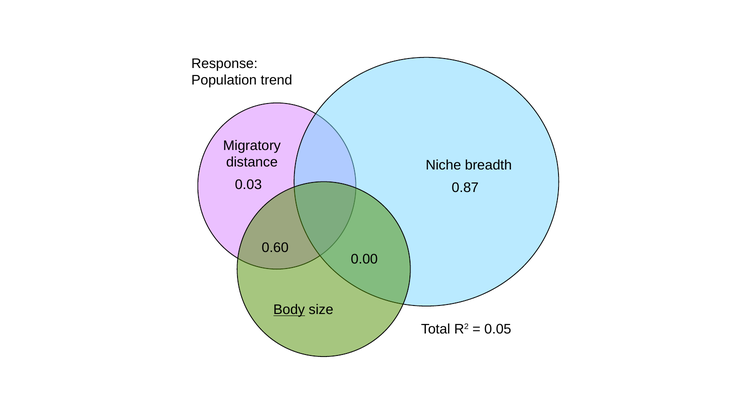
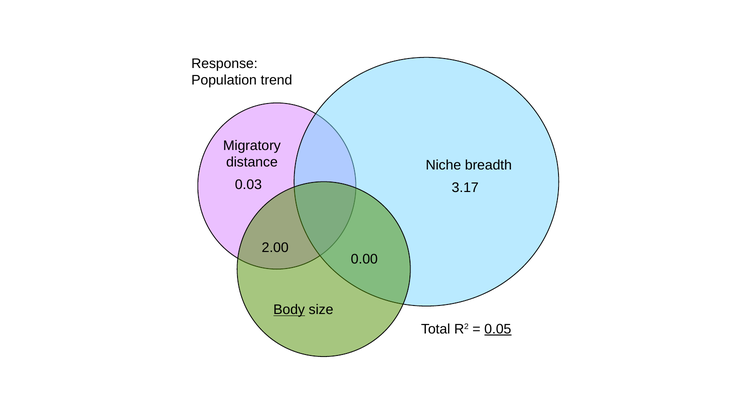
0.87: 0.87 -> 3.17
0.60: 0.60 -> 2.00
0.05 underline: none -> present
